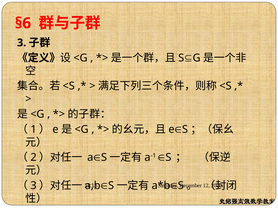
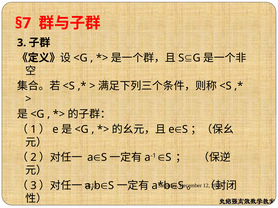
§6: §6 -> §7
